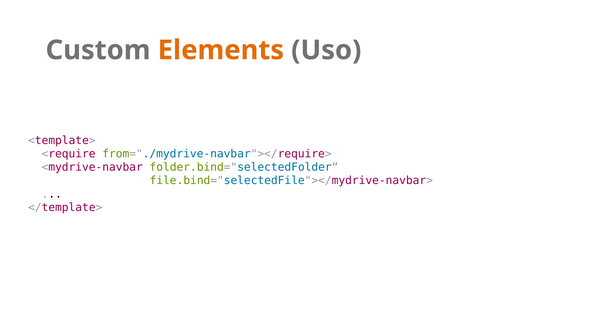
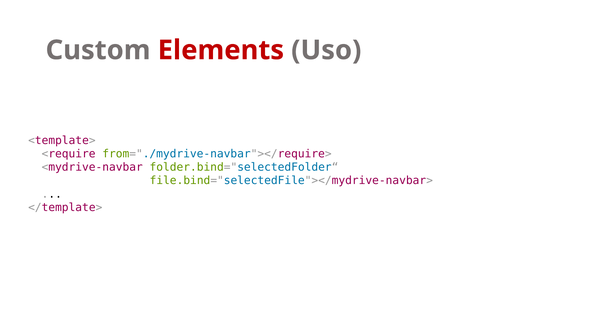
Elements colour: orange -> red
